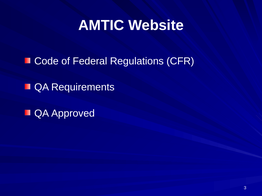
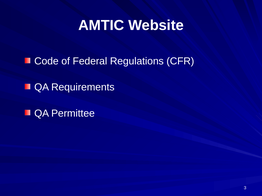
Approved: Approved -> Permittee
